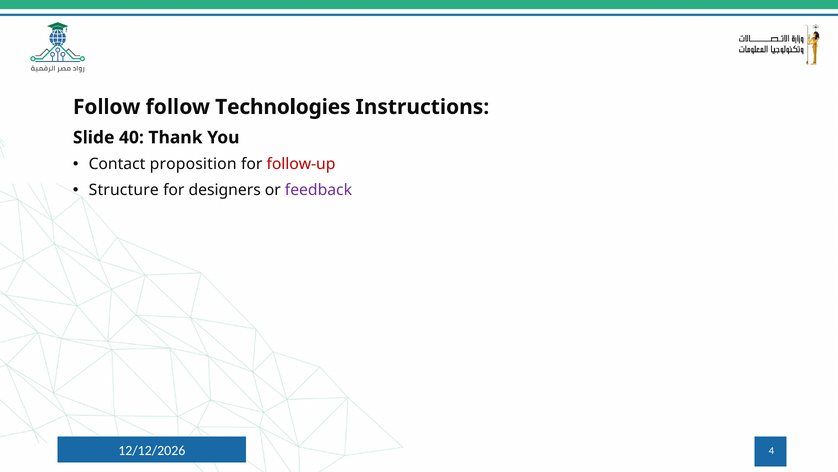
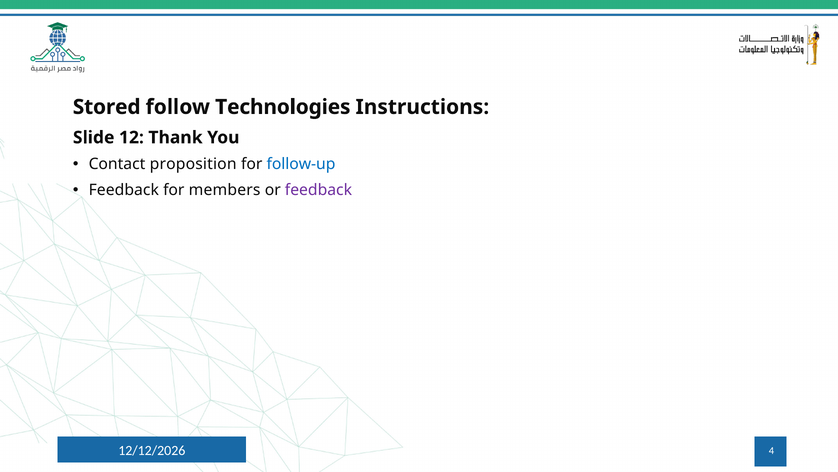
Follow at (107, 107): Follow -> Stored
40: 40 -> 12
follow-up colour: red -> blue
Structure at (124, 190): Structure -> Feedback
designers: designers -> members
